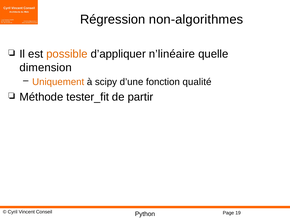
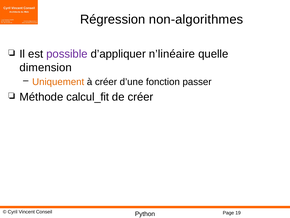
possible colour: orange -> purple
à scipy: scipy -> créer
qualité: qualité -> passer
tester_fit: tester_fit -> calcul_fit
de partir: partir -> créer
